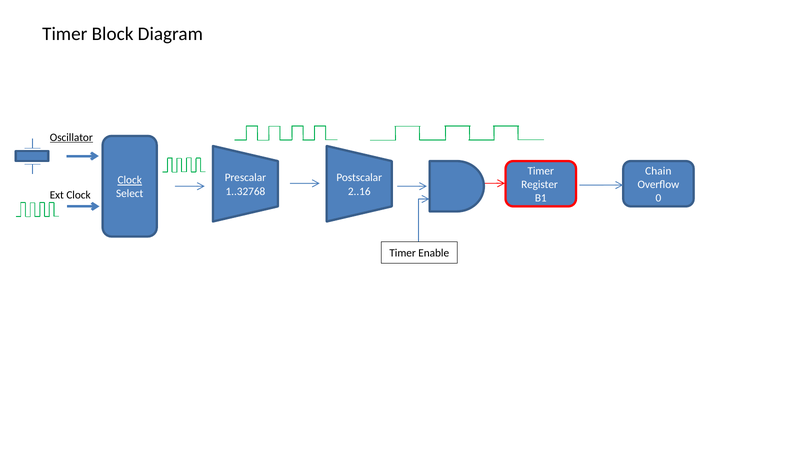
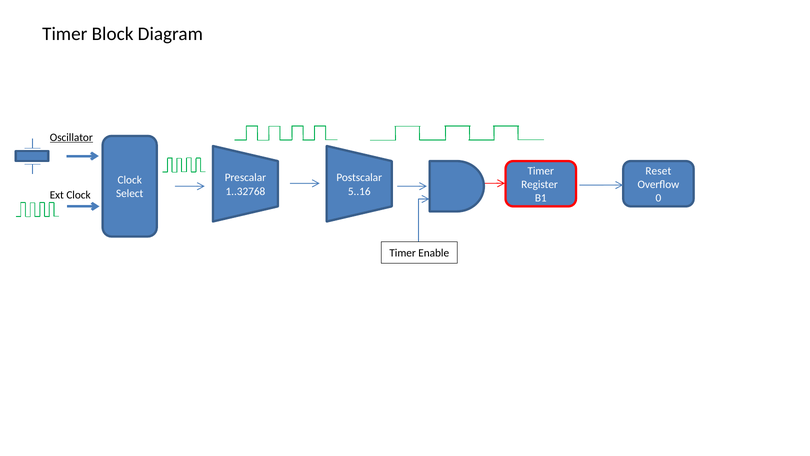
Chain: Chain -> Reset
Clock at (130, 180) underline: present -> none
2..16: 2..16 -> 5..16
